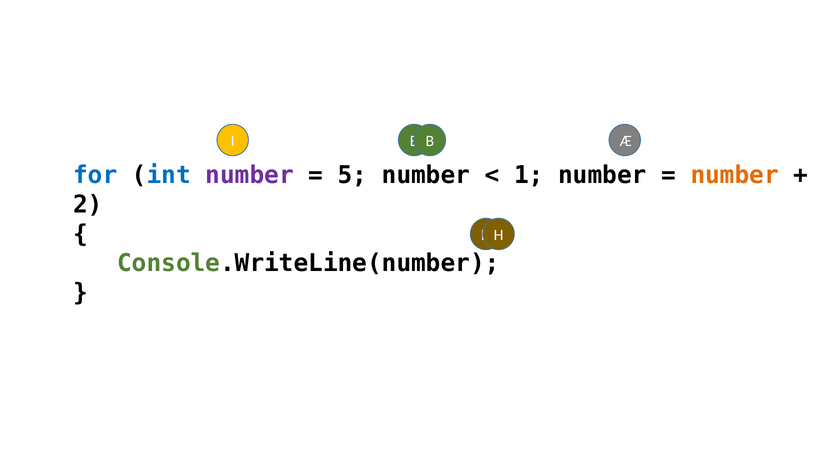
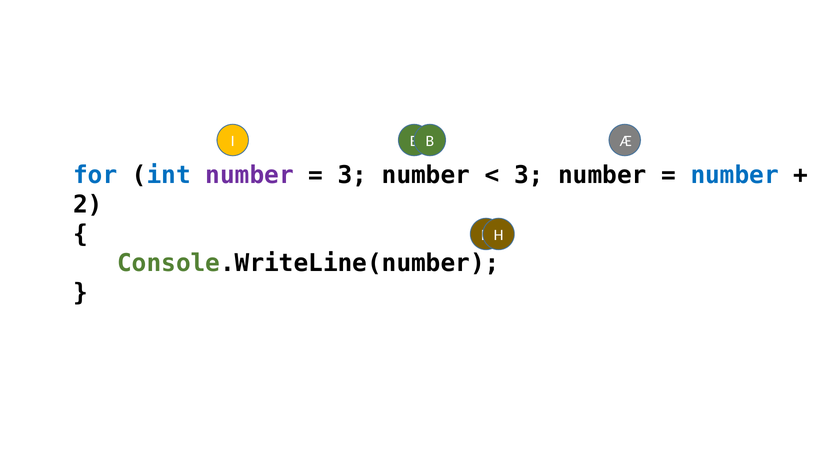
5 at (352, 175): 5 -> 3
1 at (529, 175): 1 -> 3
number at (735, 175) colour: orange -> blue
